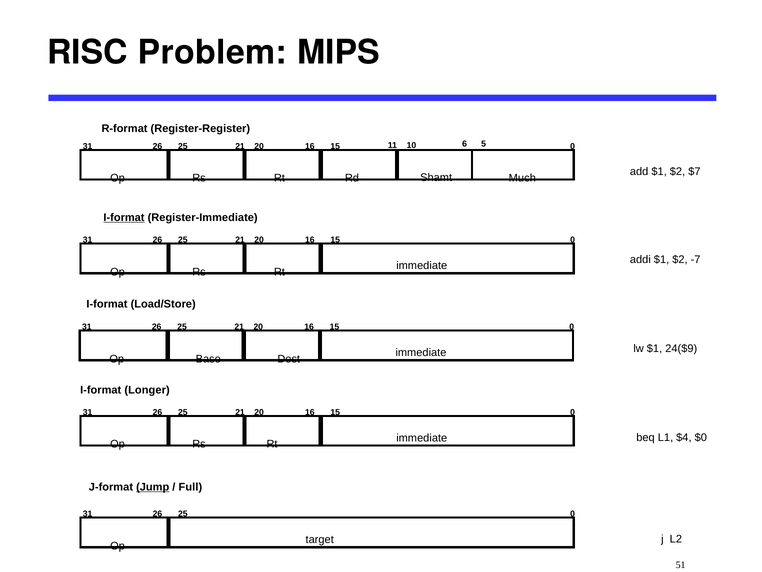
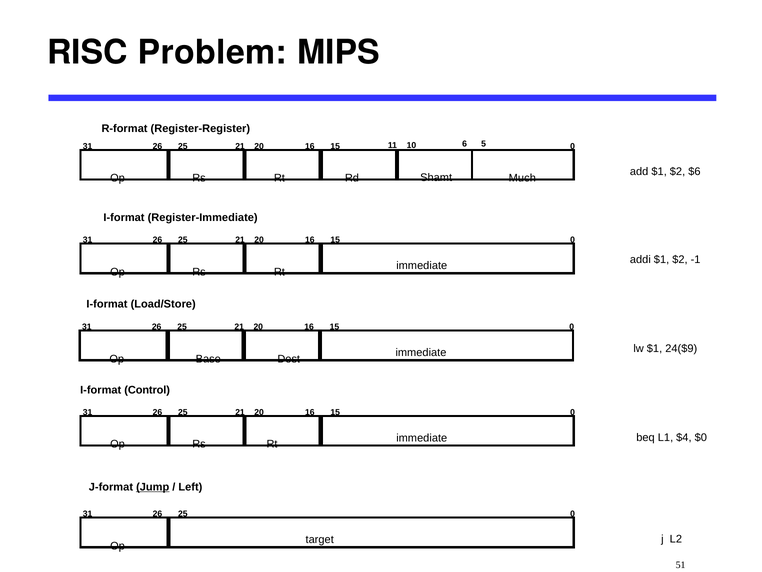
$7: $7 -> $6
I-format at (124, 217) underline: present -> none
-7: -7 -> -1
Longer: Longer -> Control
Full: Full -> Left
